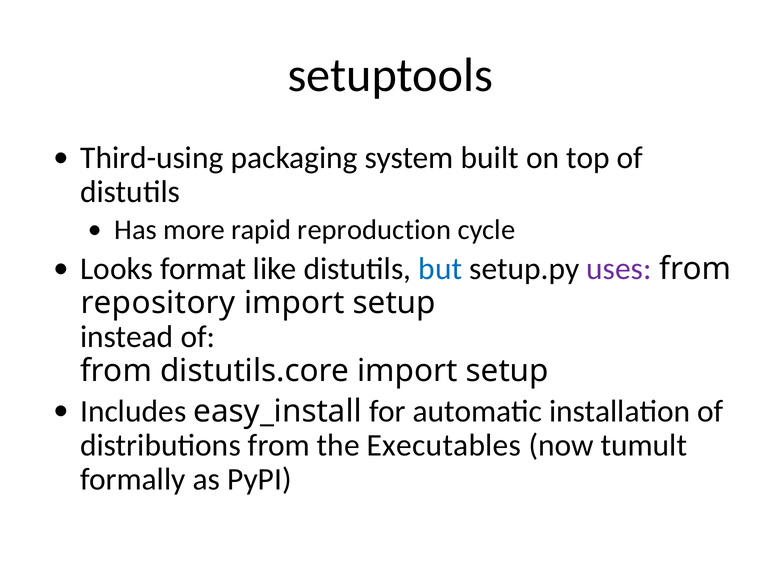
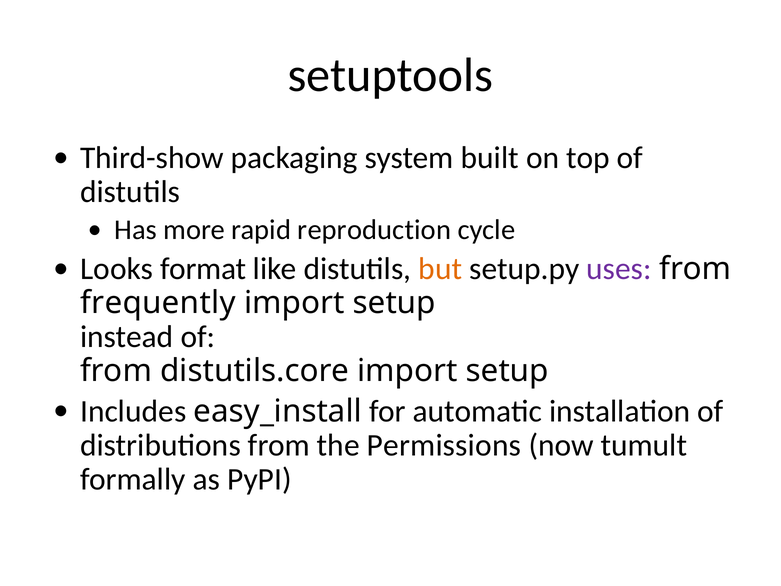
Third-using: Third-using -> Third-show
but colour: blue -> orange
repository: repository -> frequently
Executables: Executables -> Permissions
